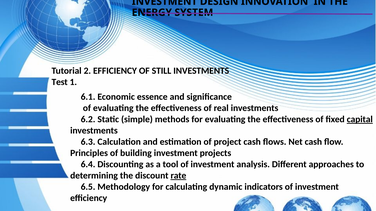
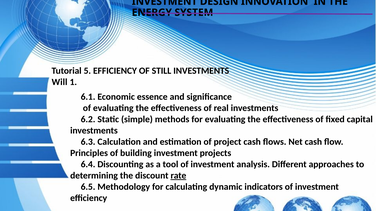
2: 2 -> 5
Test: Test -> Will
capital underline: present -> none
